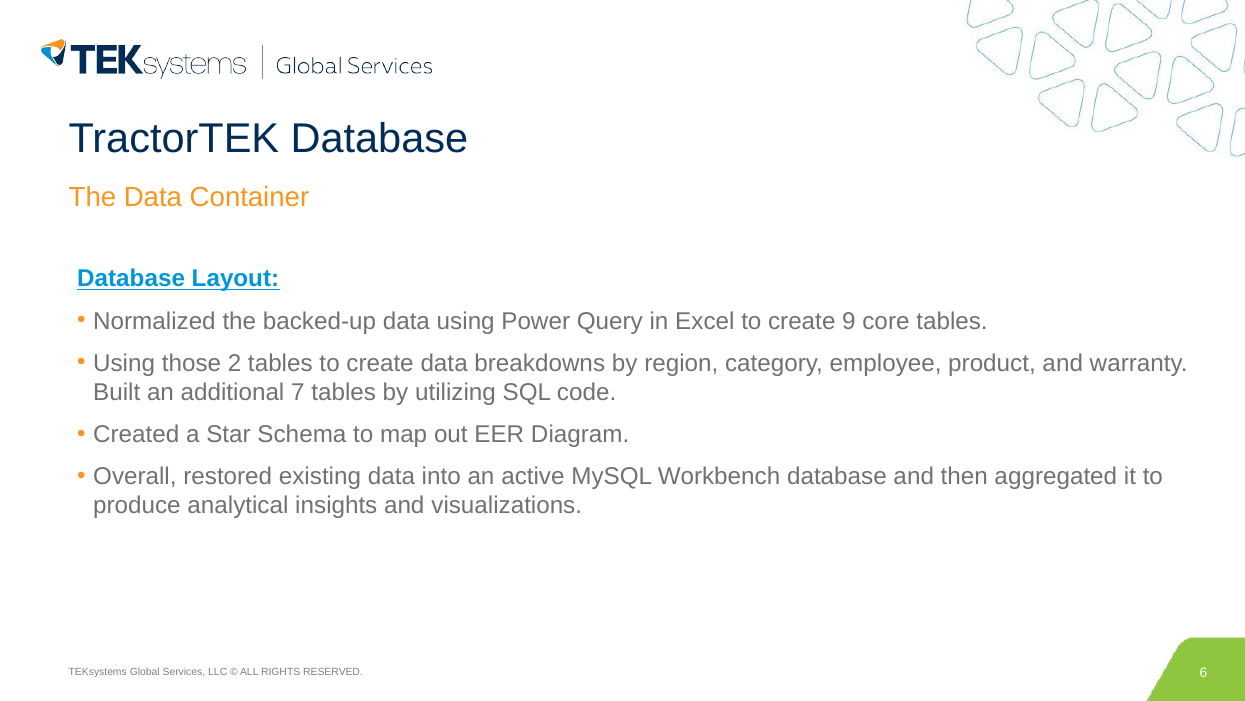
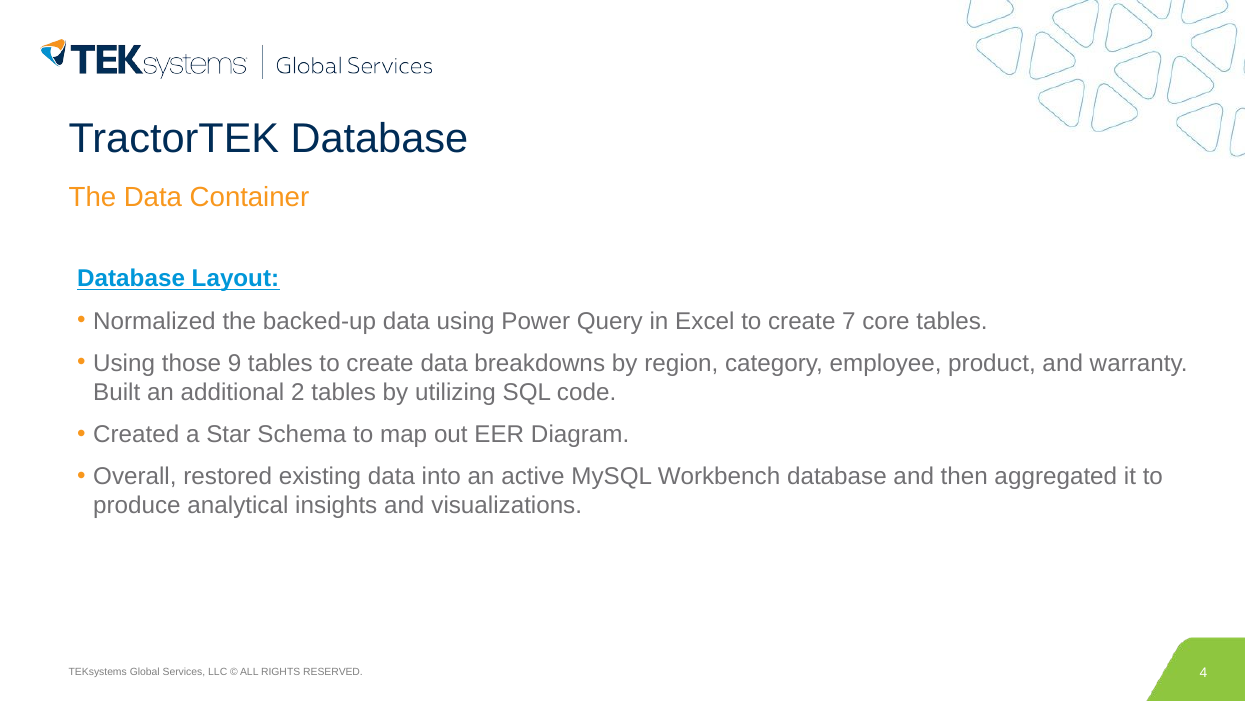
9: 9 -> 7
2: 2 -> 9
7: 7 -> 2
6: 6 -> 4
